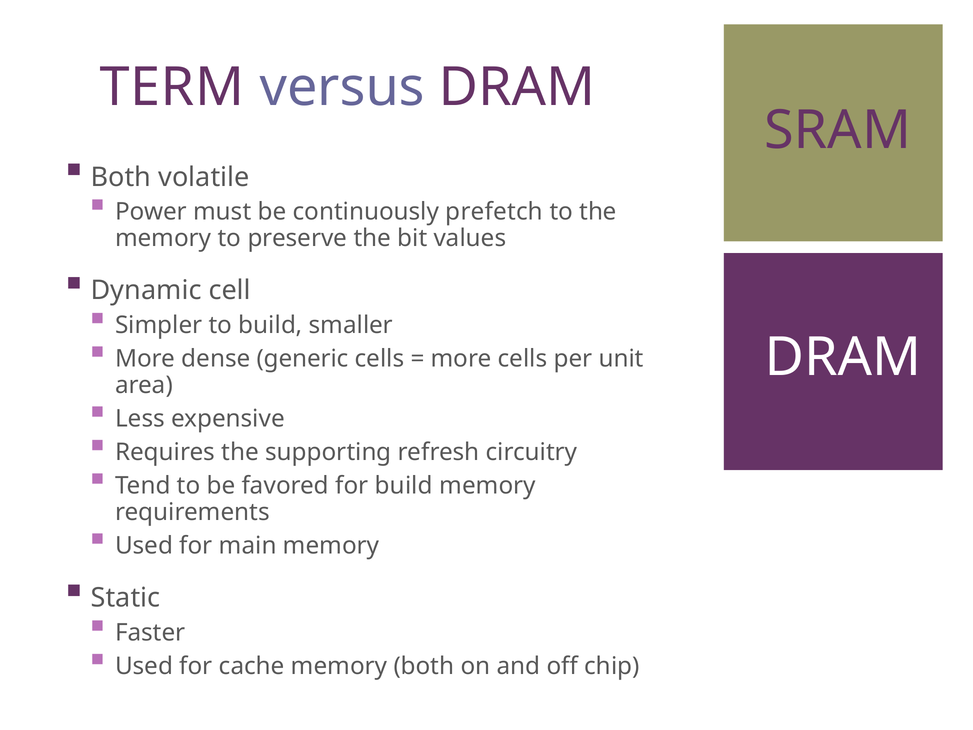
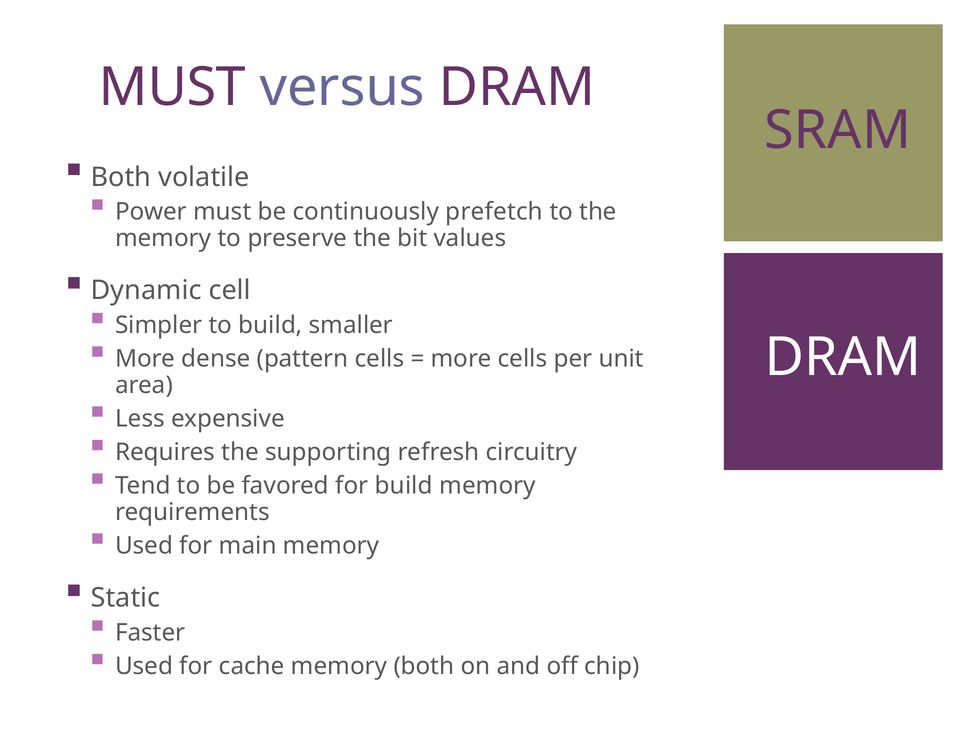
TERM at (172, 88): TERM -> MUST
generic: generic -> pattern
